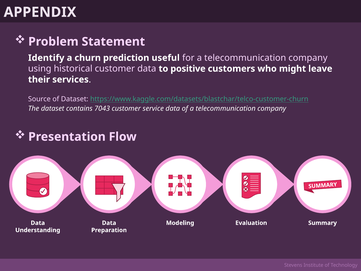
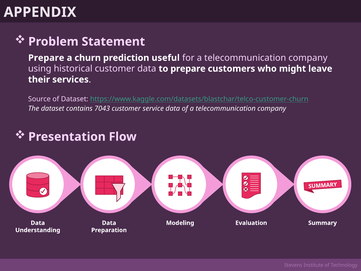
Identify at (46, 58): Identify -> Prepare
to positive: positive -> prepare
